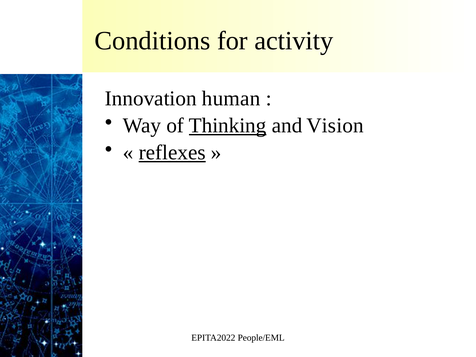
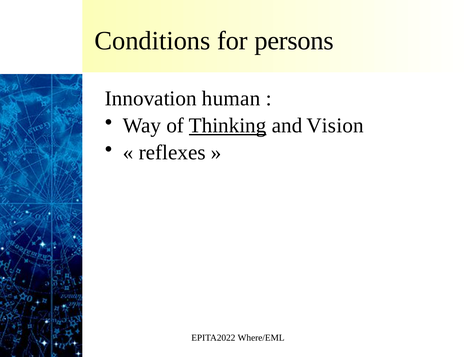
activity: activity -> persons
reflexes underline: present -> none
People/EML: People/EML -> Where/EML
